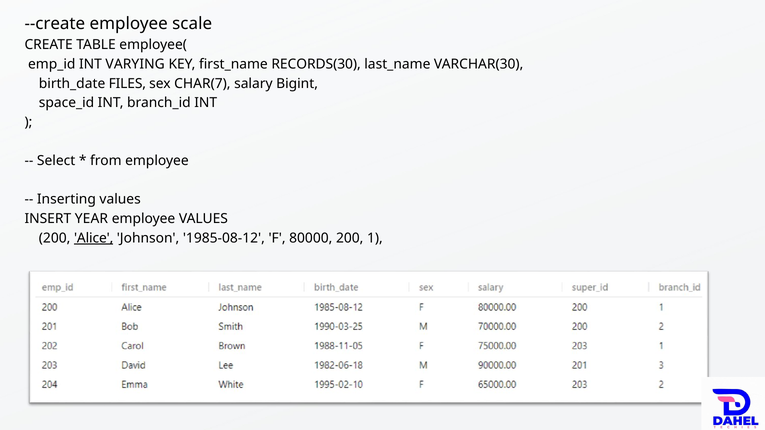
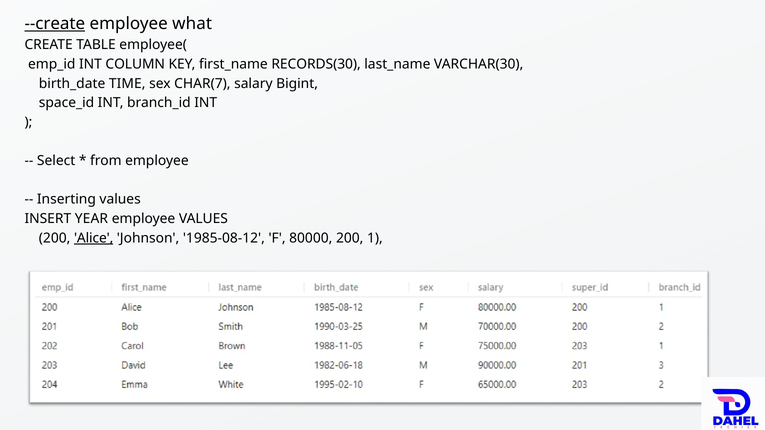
--create underline: none -> present
scale: scale -> what
VARYING: VARYING -> COLUMN
FILES: FILES -> TIME
